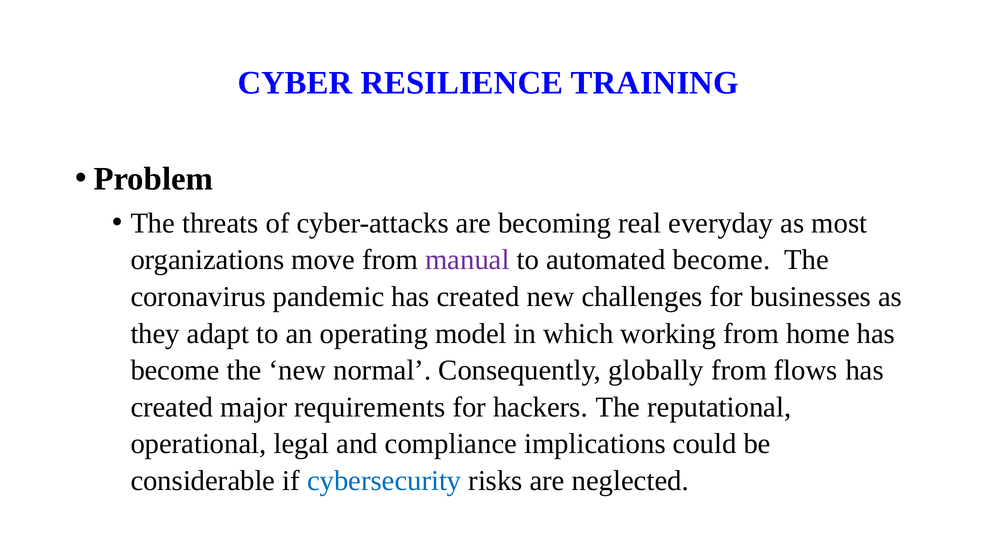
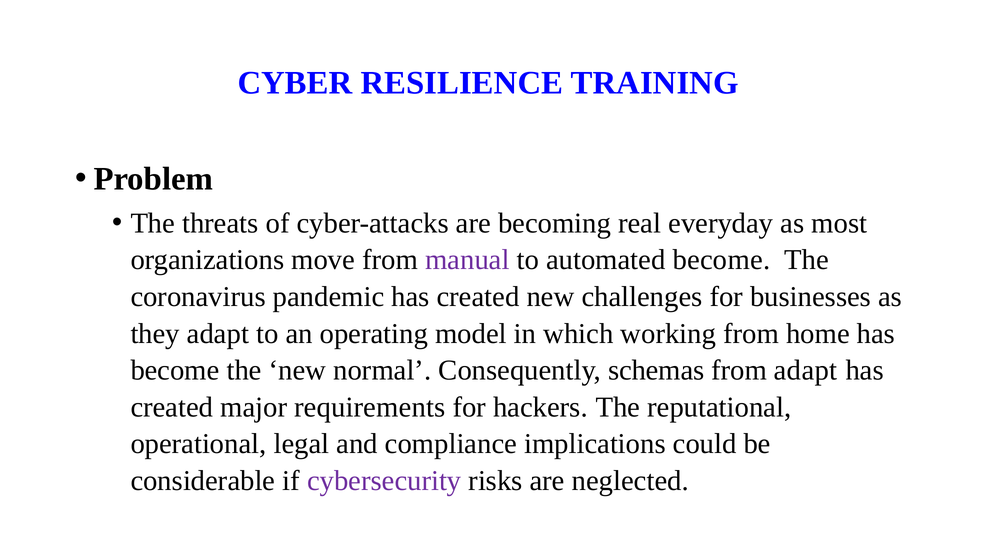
globally: globally -> schemas
from flows: flows -> adapt
cybersecurity colour: blue -> purple
